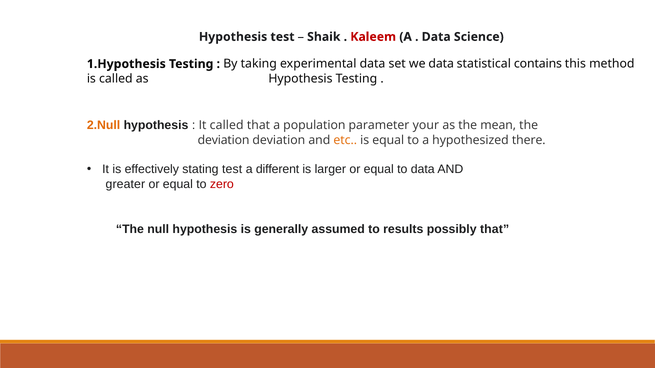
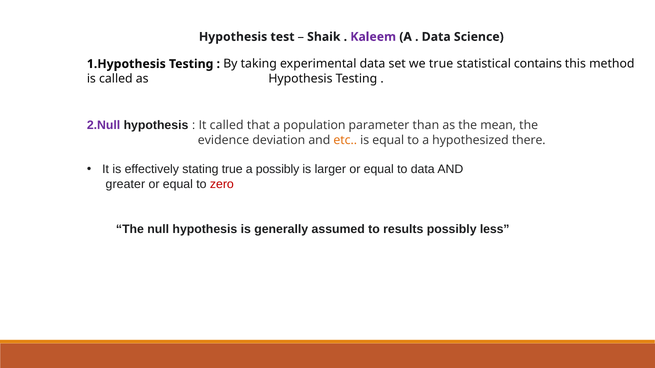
Kaleem colour: red -> purple
we data: data -> true
2.Null colour: orange -> purple
your: your -> than
deviation at (224, 140): deviation -> evidence
stating test: test -> true
a different: different -> possibly
possibly that: that -> less
